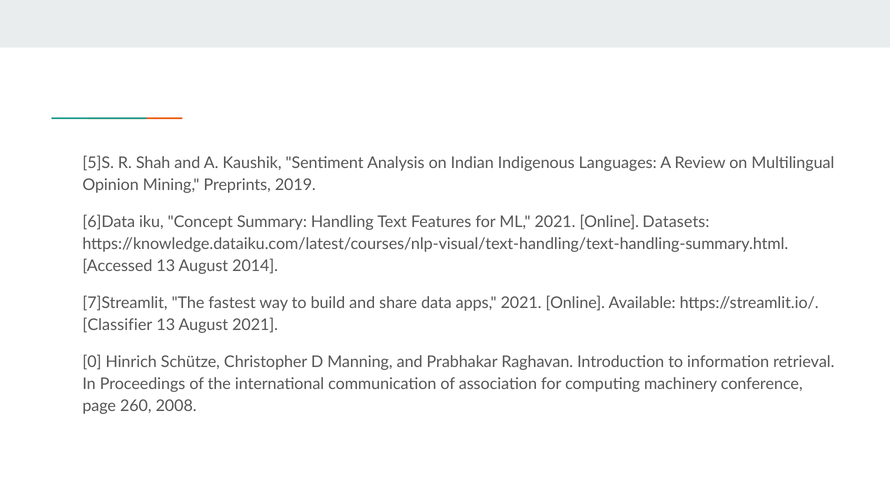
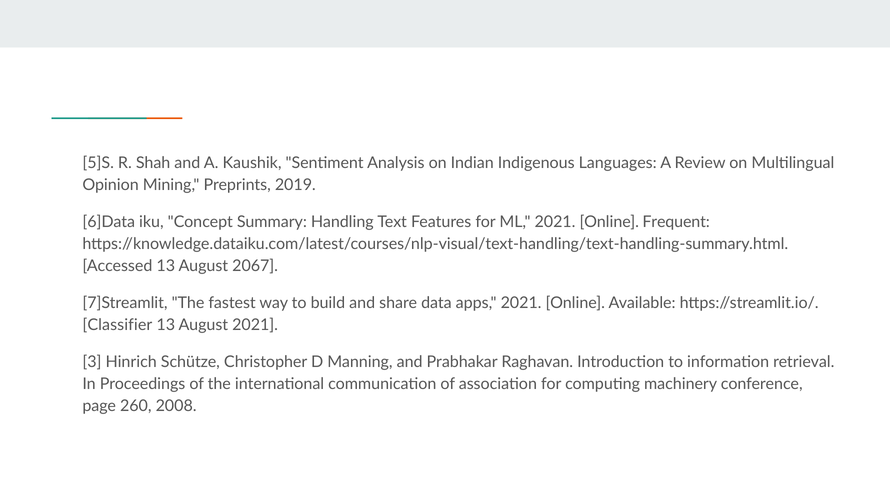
Datasets: Datasets -> Frequent
2014: 2014 -> 2067
0: 0 -> 3
